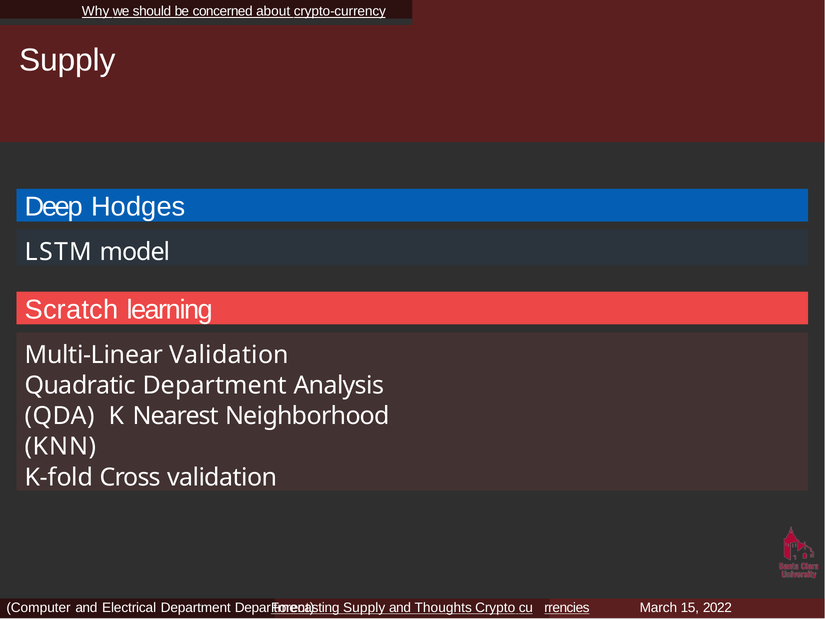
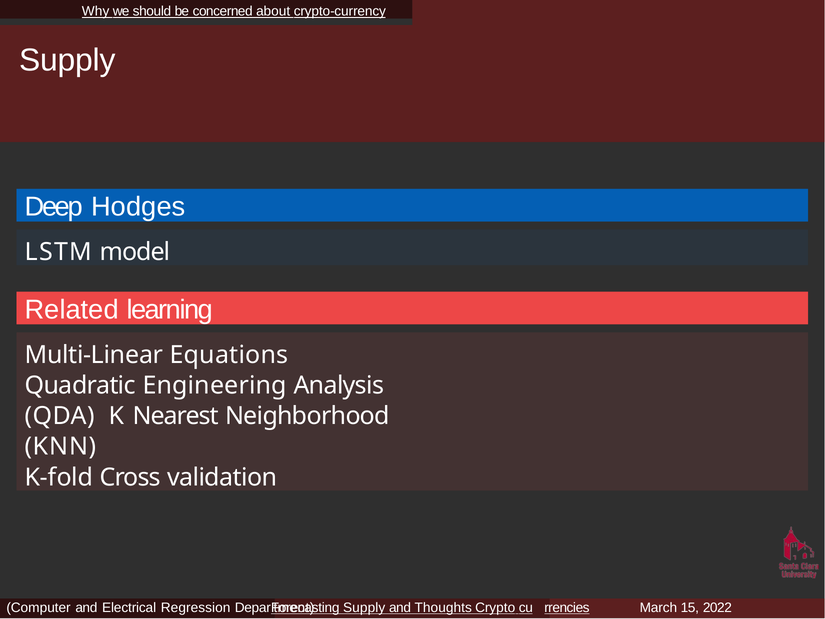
Scratch: Scratch -> Related
Multi-Linear Validation: Validation -> Equations
Quadratic Department: Department -> Engineering
Electrical Department: Department -> Regression
